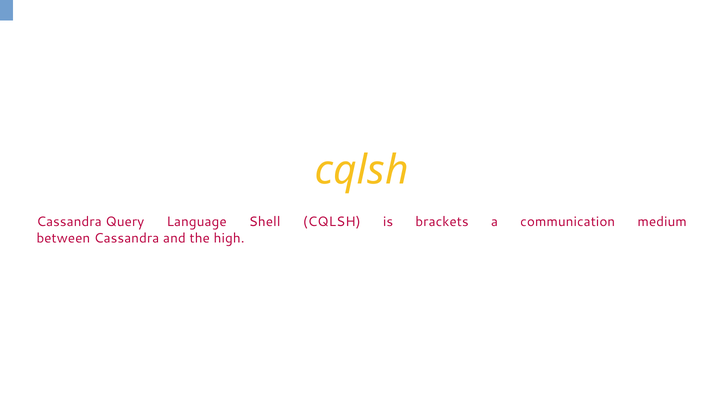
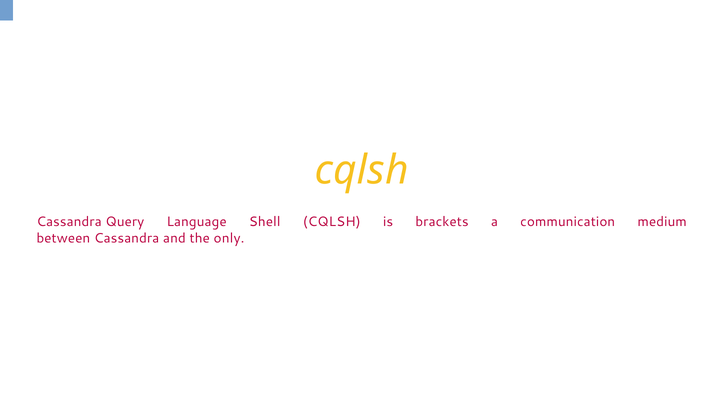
high: high -> only
